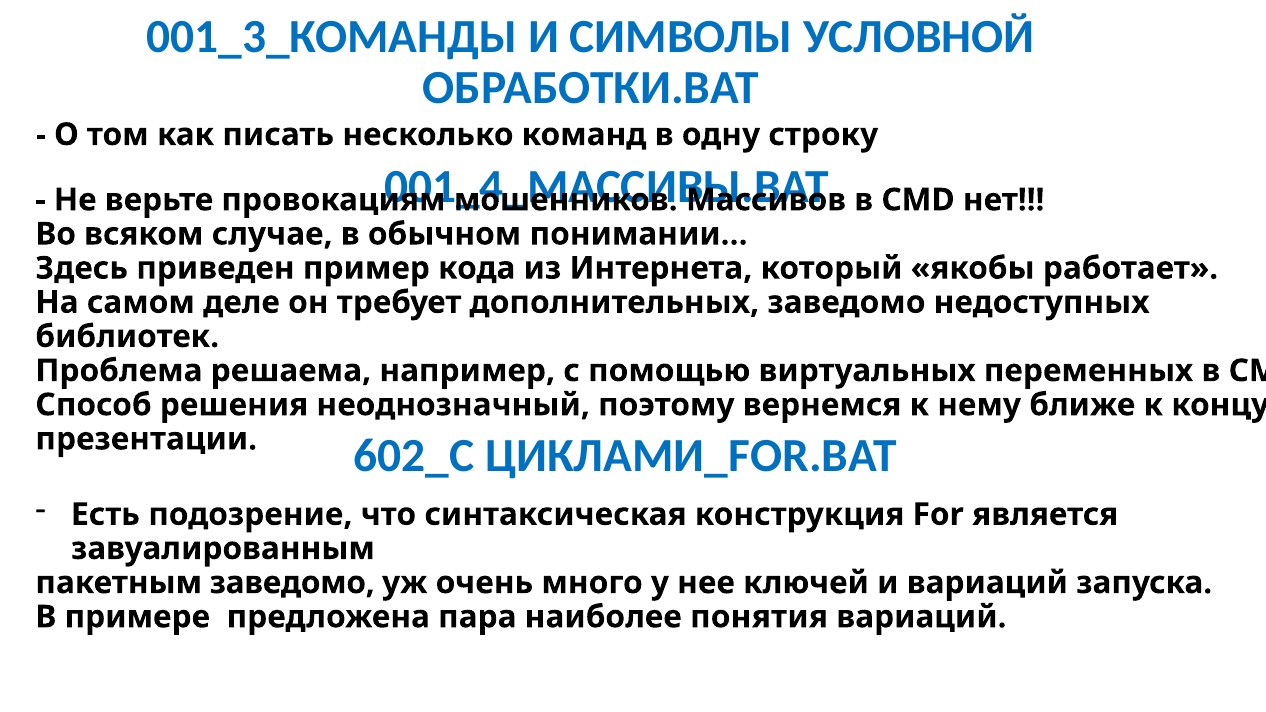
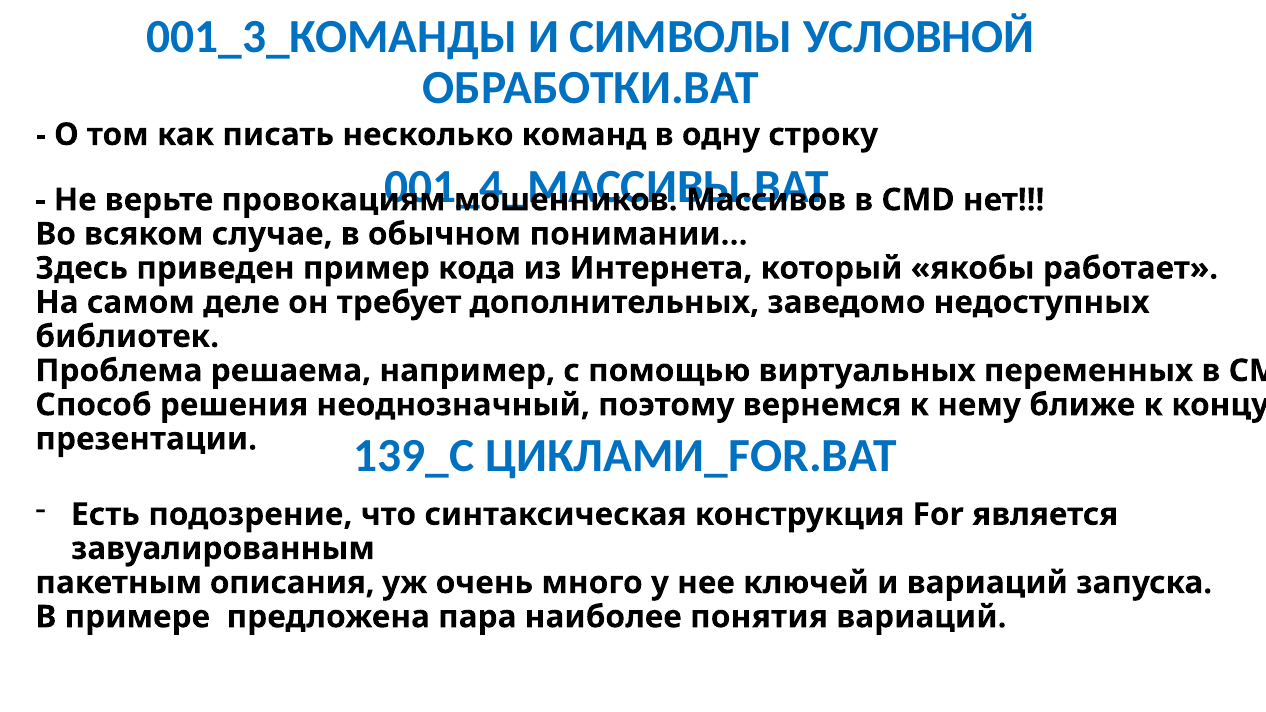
602_С: 602_С -> 139_С
пакетным заведомо: заведомо -> описания
